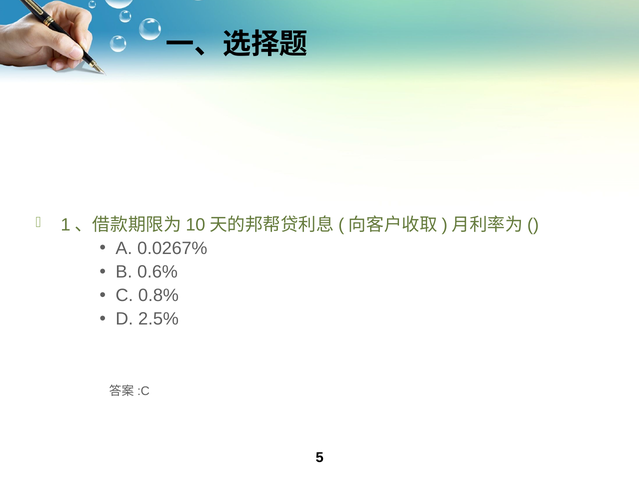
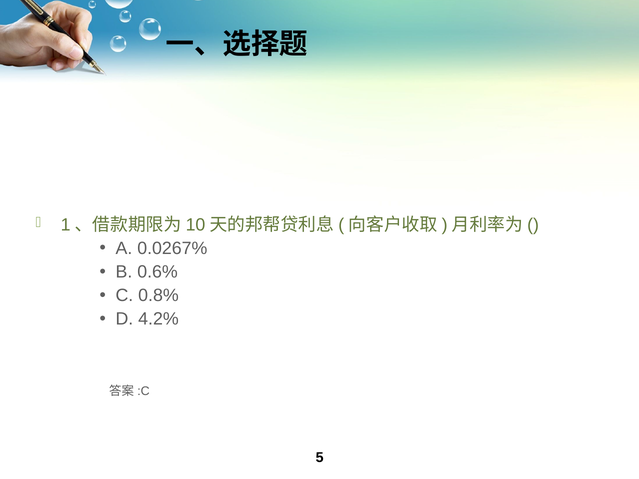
2.5%: 2.5% -> 4.2%
